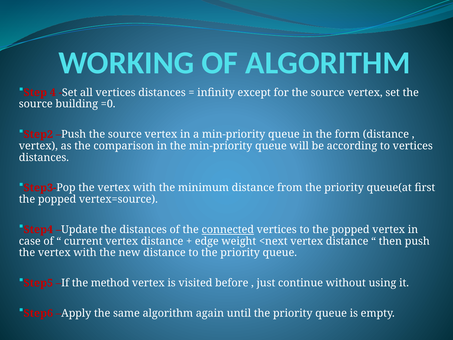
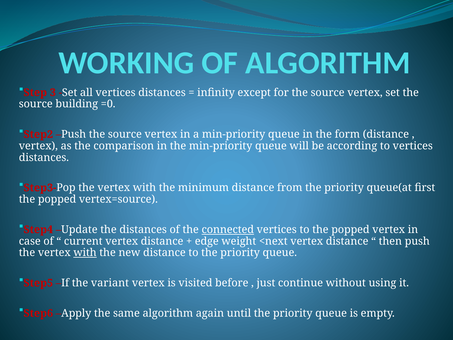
4: 4 -> 3
with at (85, 253) underline: none -> present
method: method -> variant
